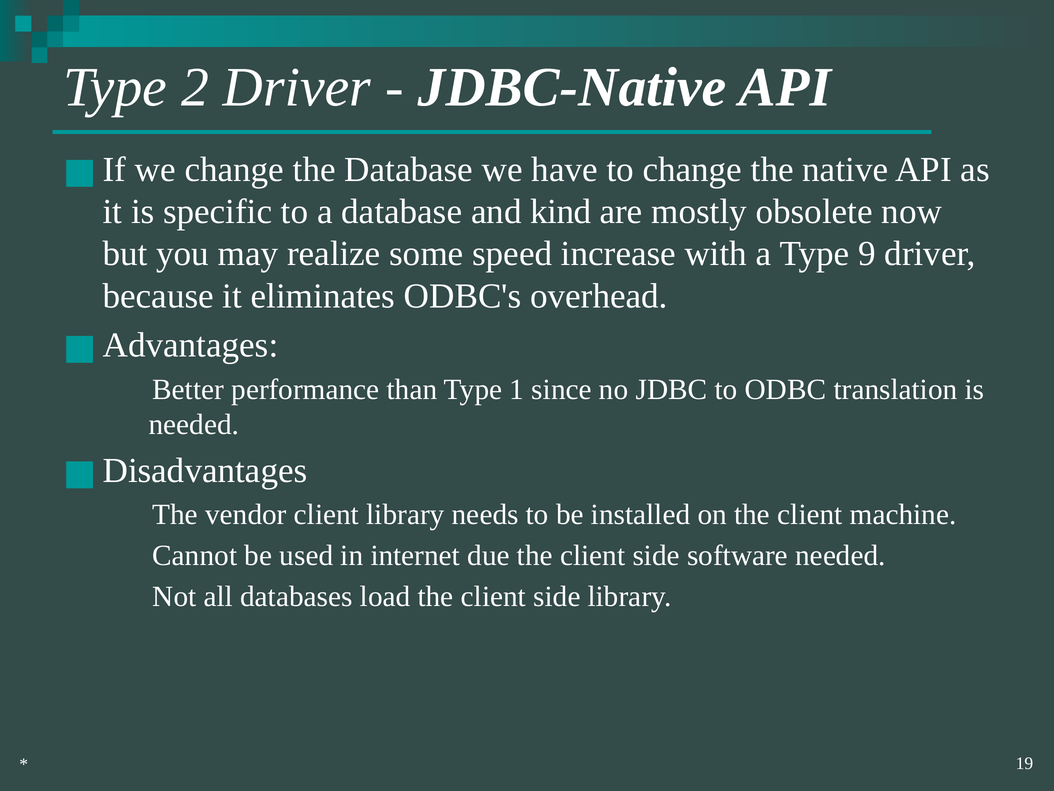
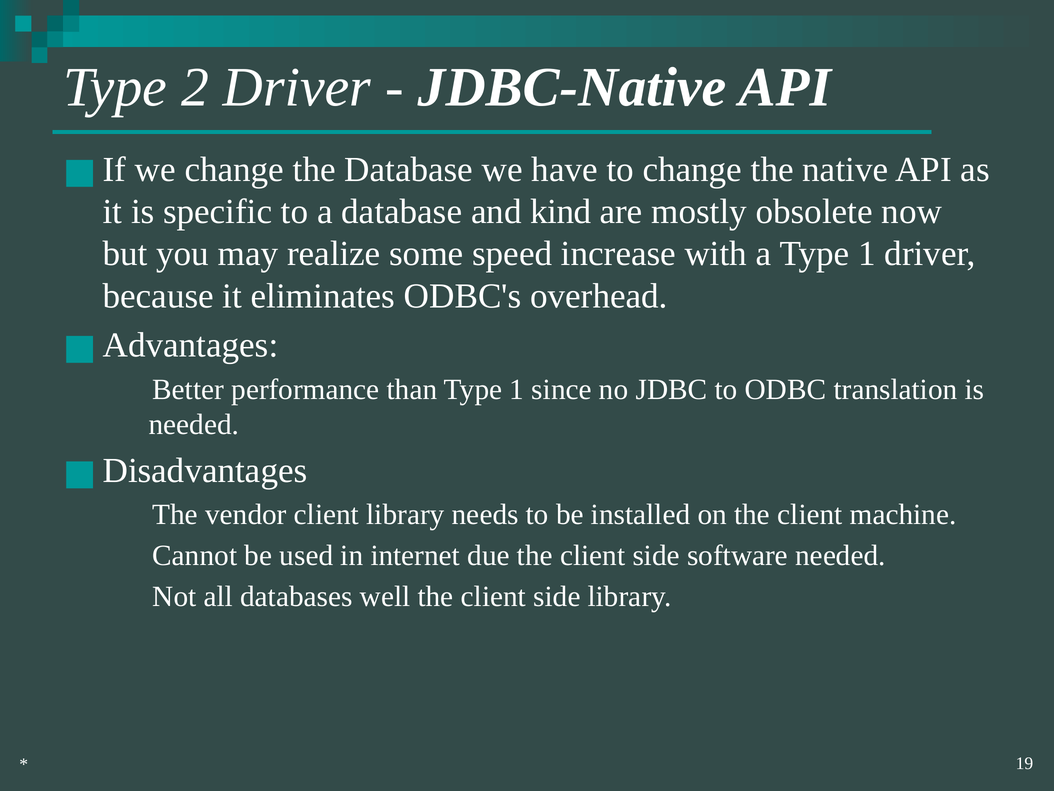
a Type 9: 9 -> 1
load: load -> well
